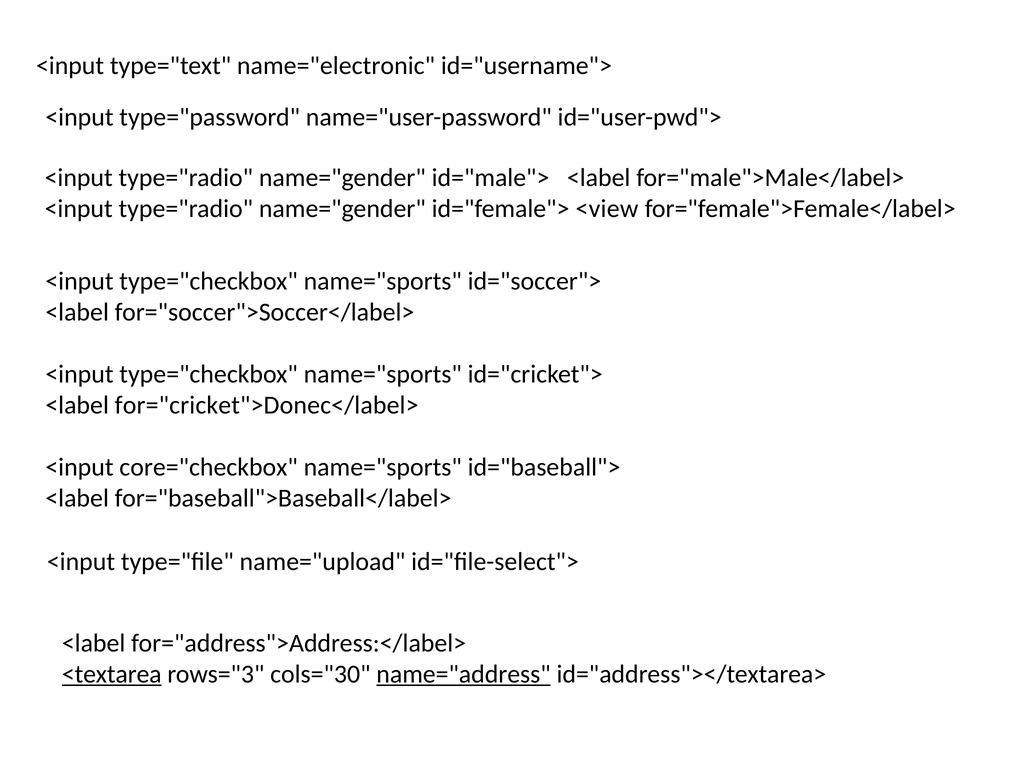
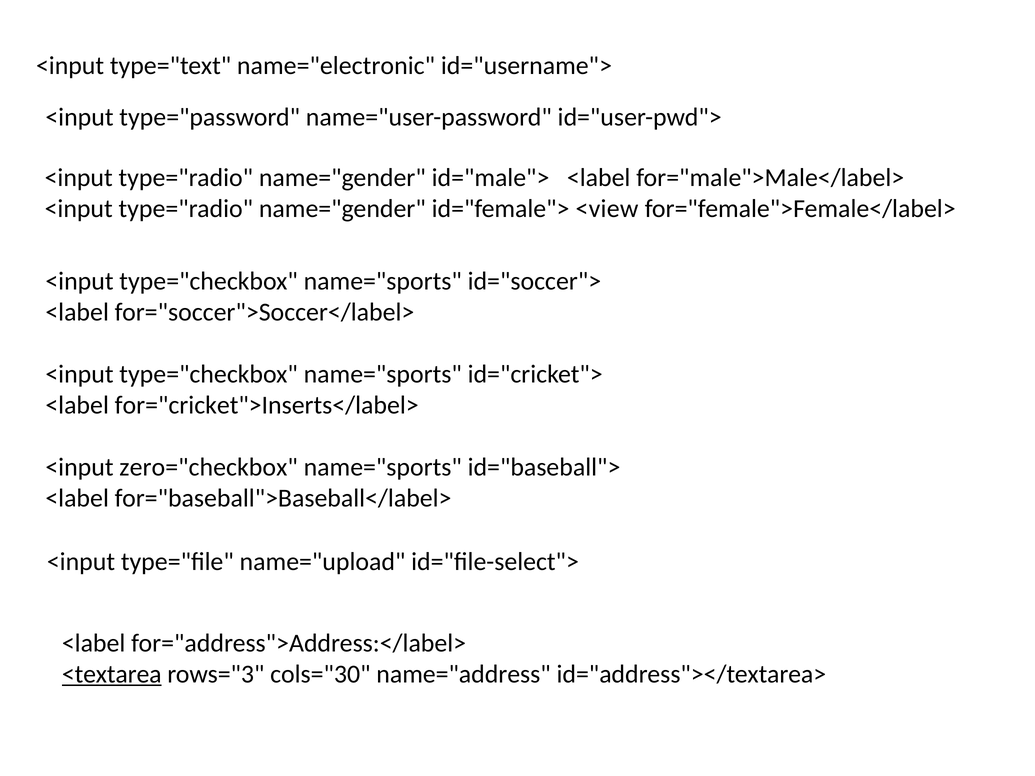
for="cricket">Donec</label>: for="cricket">Donec</label> -> for="cricket">Inserts</label>
core="checkbox: core="checkbox -> zero="checkbox
name="address underline: present -> none
